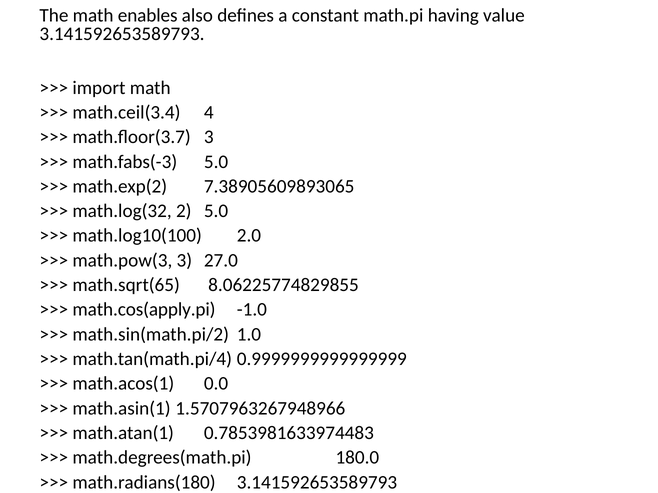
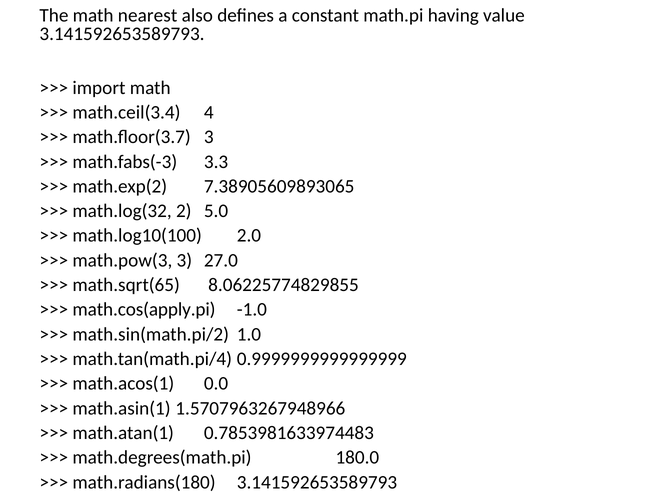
enables: enables -> nearest
math.fabs(-3 5.0: 5.0 -> 3.3
